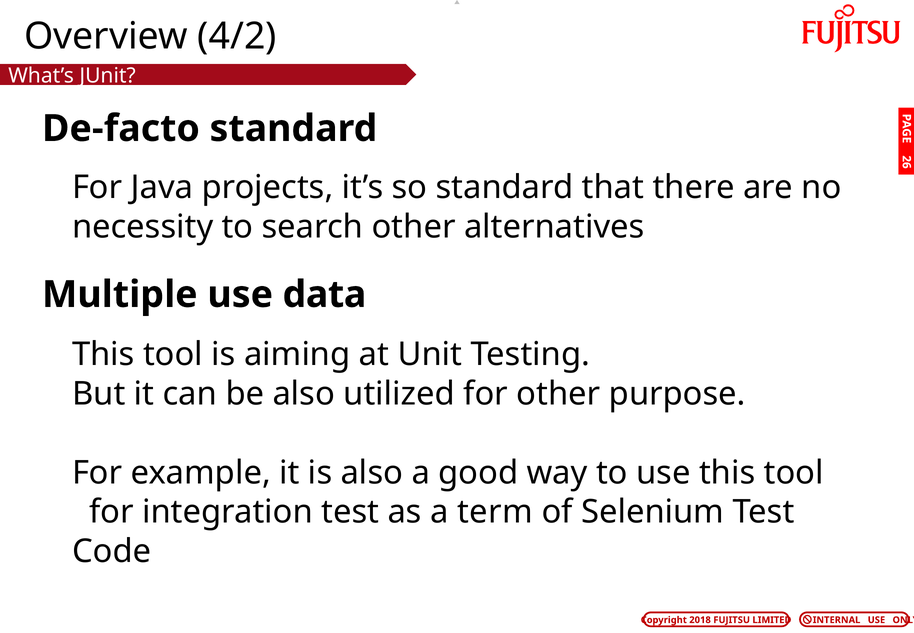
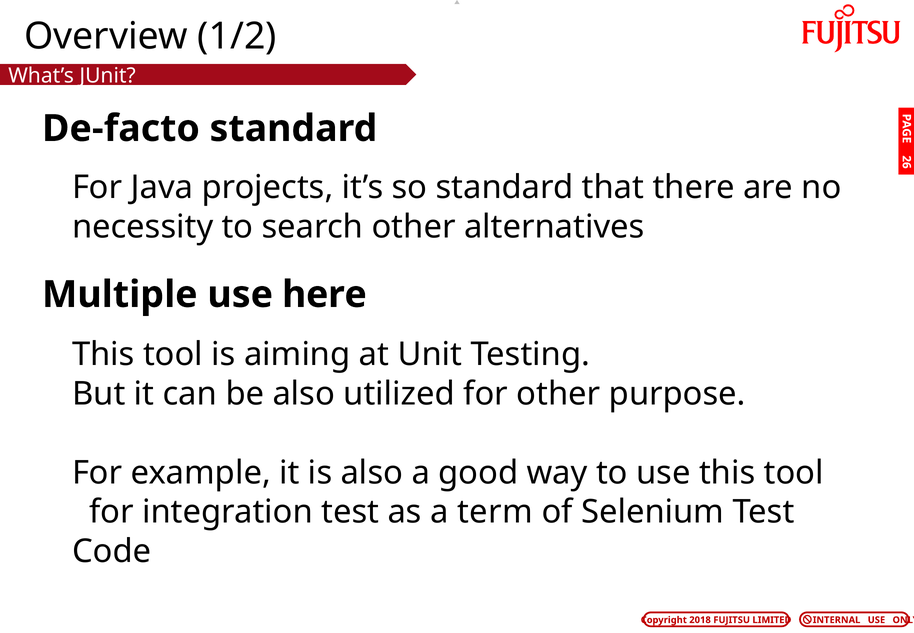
4/2: 4/2 -> 1/2
data: data -> here
